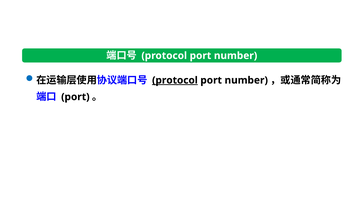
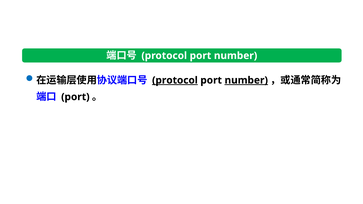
number at (246, 80) underline: none -> present
